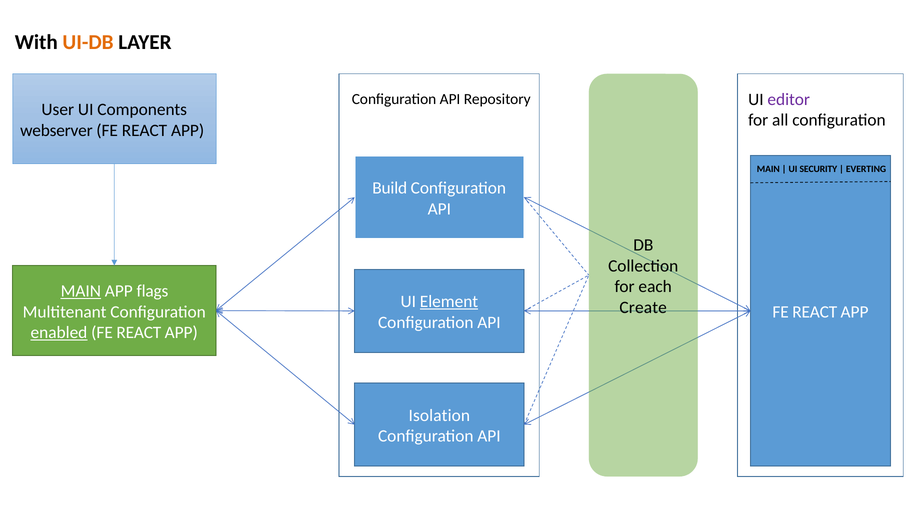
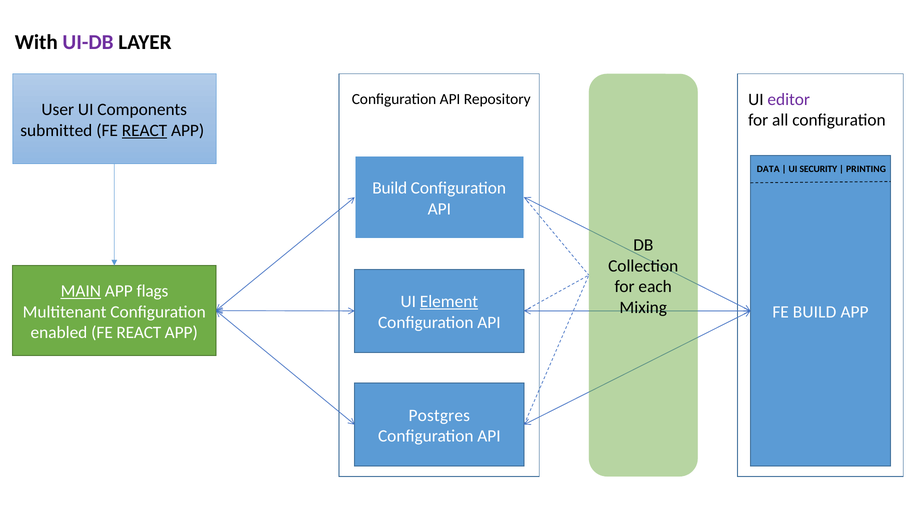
UI-DB colour: orange -> purple
webserver: webserver -> submitted
REACT at (145, 130) underline: none -> present
MAIN at (768, 169): MAIN -> DATA
EVERTING: EVERTING -> PRINTING
Create: Create -> Mixing
REACT at (815, 312): REACT -> BUILD
enabled underline: present -> none
Isolation: Isolation -> Postgres
